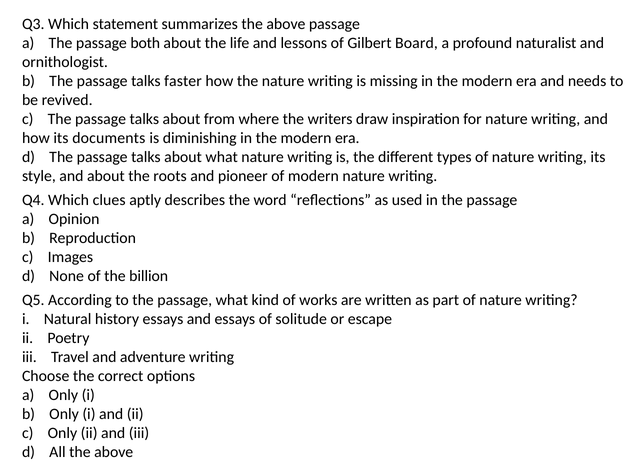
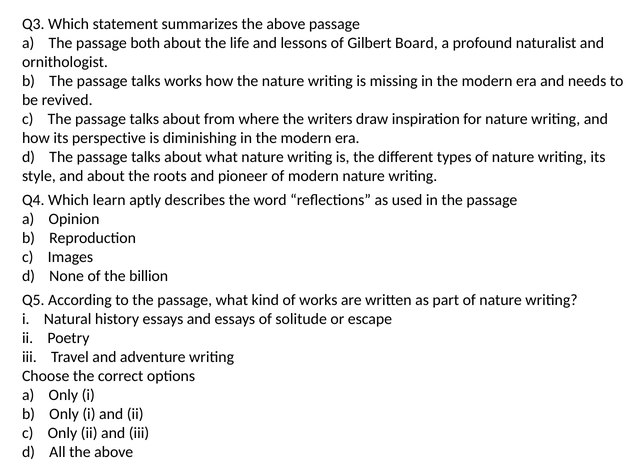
talks faster: faster -> works
documents: documents -> perspective
clues: clues -> learn
